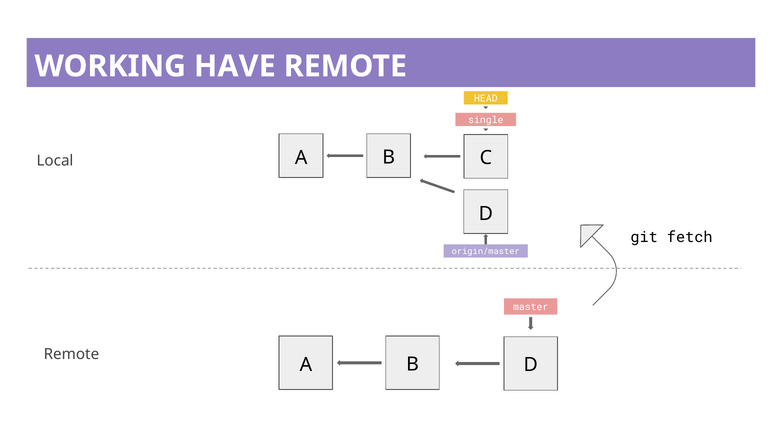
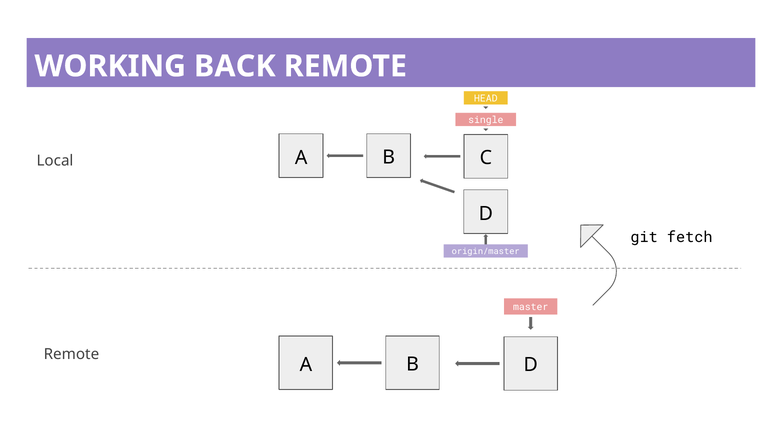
HAVE: HAVE -> BACK
